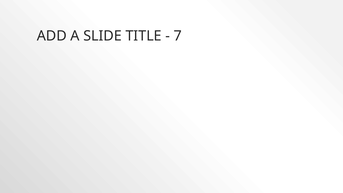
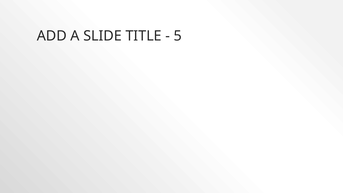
7: 7 -> 5
